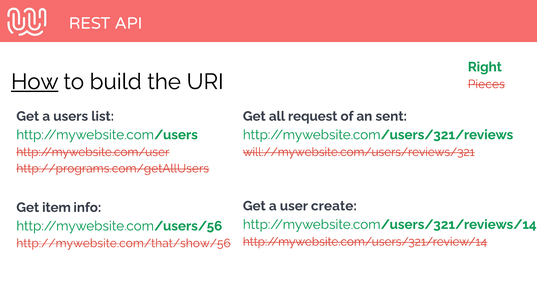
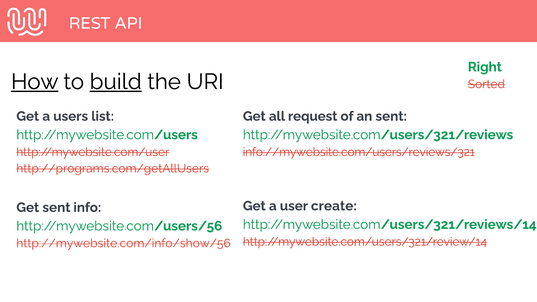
build underline: none -> present
Pieces: Pieces -> Sorted
will://mywebsite.com/users/reviews/321: will://mywebsite.com/users/reviews/321 -> info://mywebsite.com/users/reviews/321
Get item: item -> sent
http://mywebsite.com/that/show/56: http://mywebsite.com/that/show/56 -> http://mywebsite.com/info/show/56
